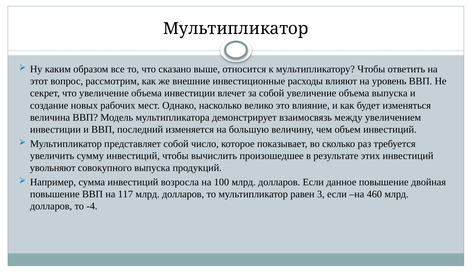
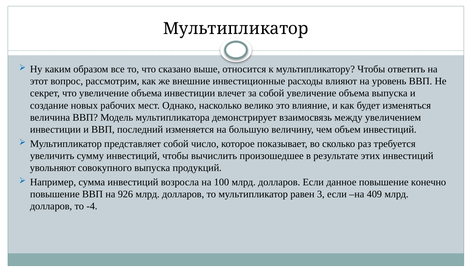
двойная: двойная -> конечно
117: 117 -> 926
460: 460 -> 409
